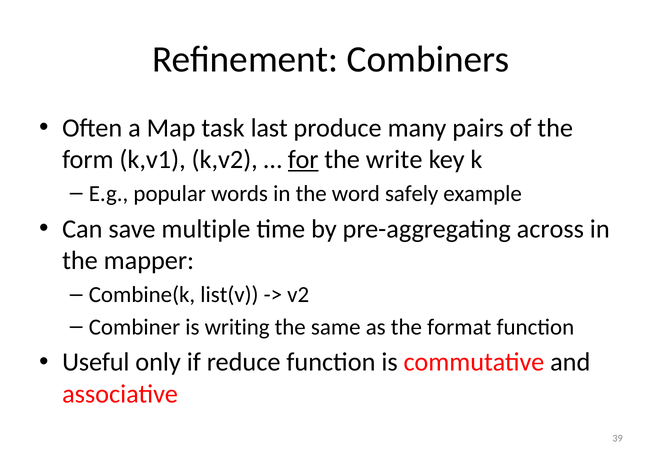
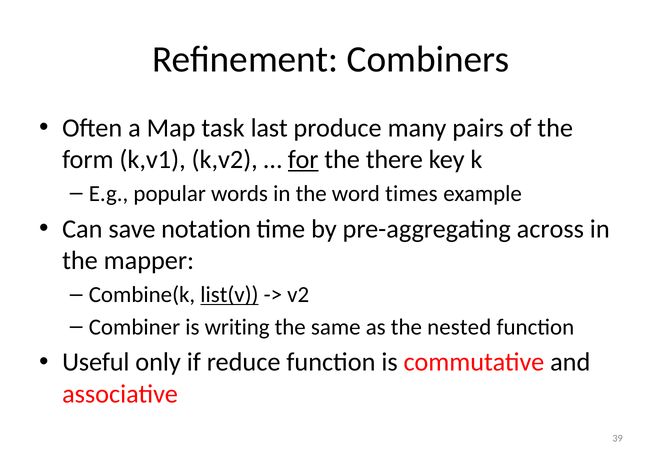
write: write -> there
safely: safely -> times
multiple: multiple -> notation
list(v underline: none -> present
format: format -> nested
